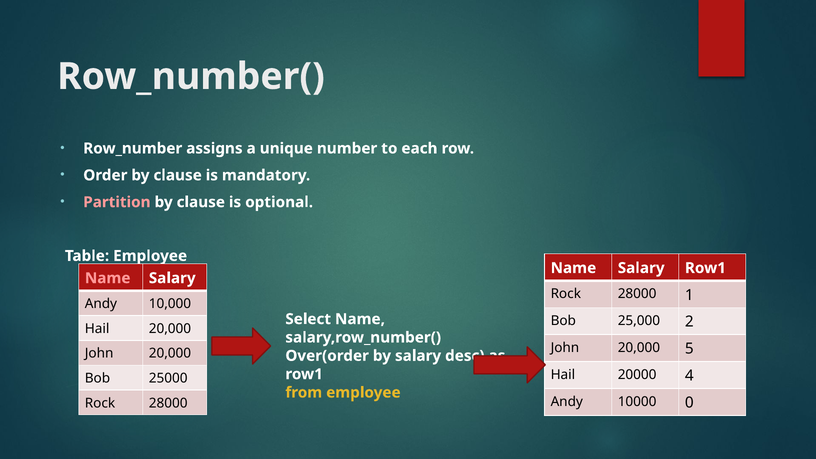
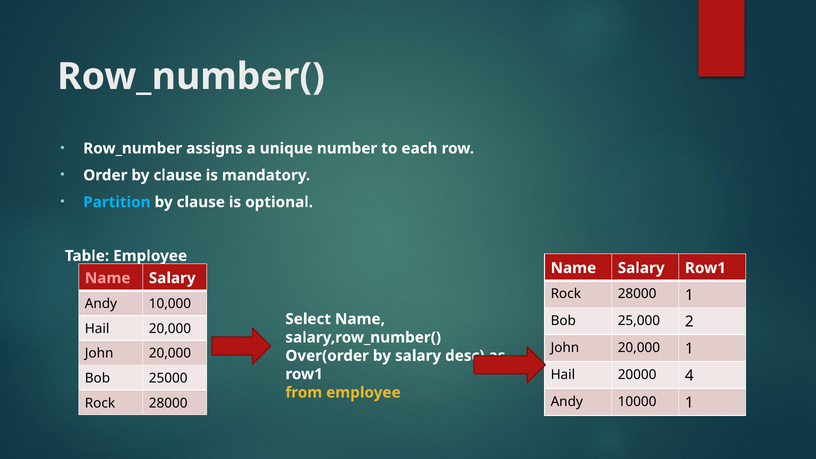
Partition colour: pink -> light blue
20,000 5: 5 -> 1
10000 0: 0 -> 1
